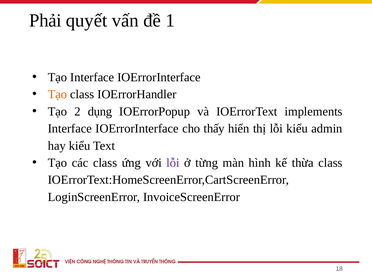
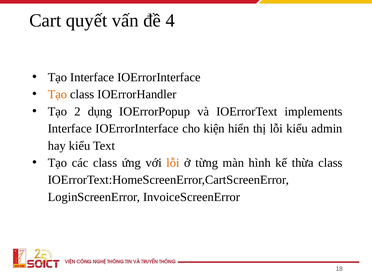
Phải: Phải -> Cart
1: 1 -> 4
thấy: thấy -> kiện
lỗi at (173, 163) colour: purple -> orange
